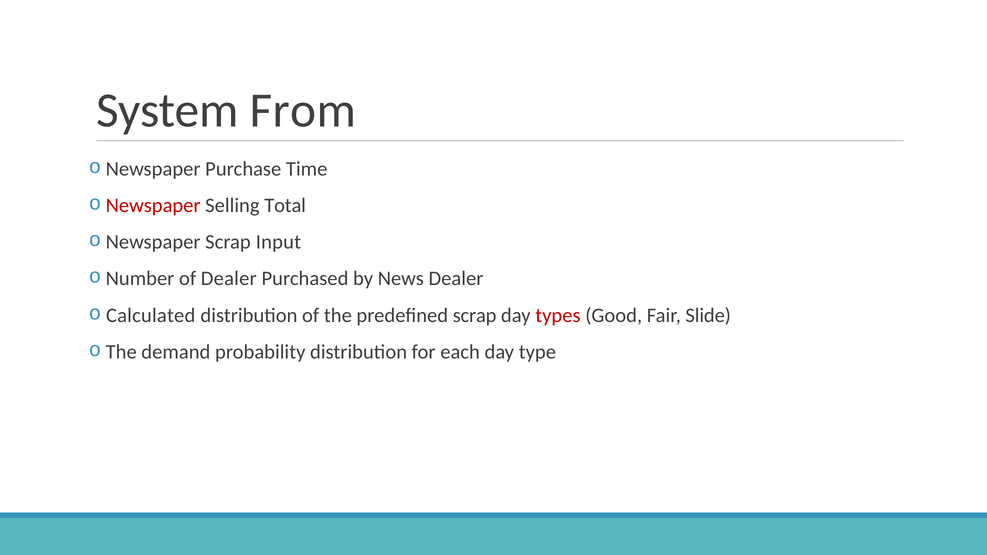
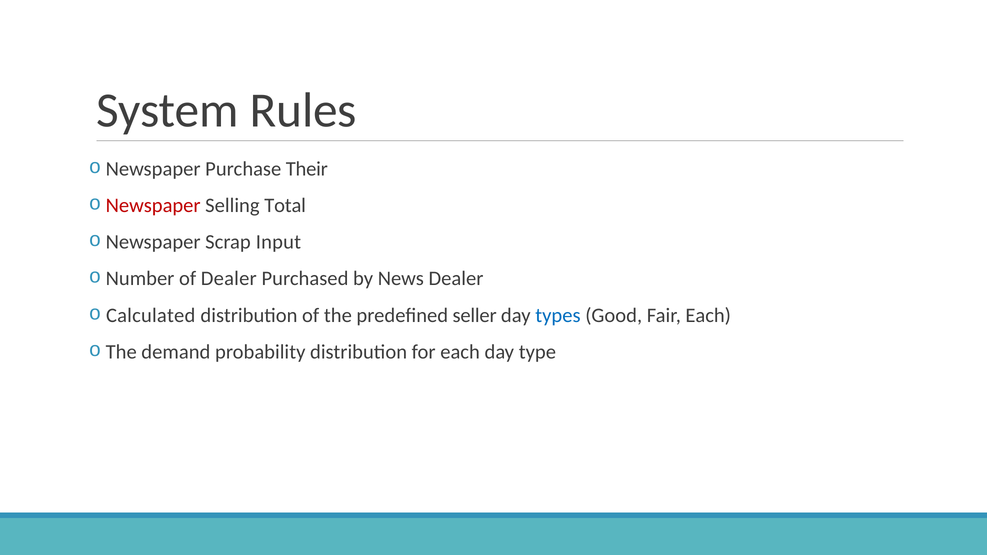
From: From -> Rules
Time: Time -> Their
predefined scrap: scrap -> seller
types colour: red -> blue
Fair Slide: Slide -> Each
